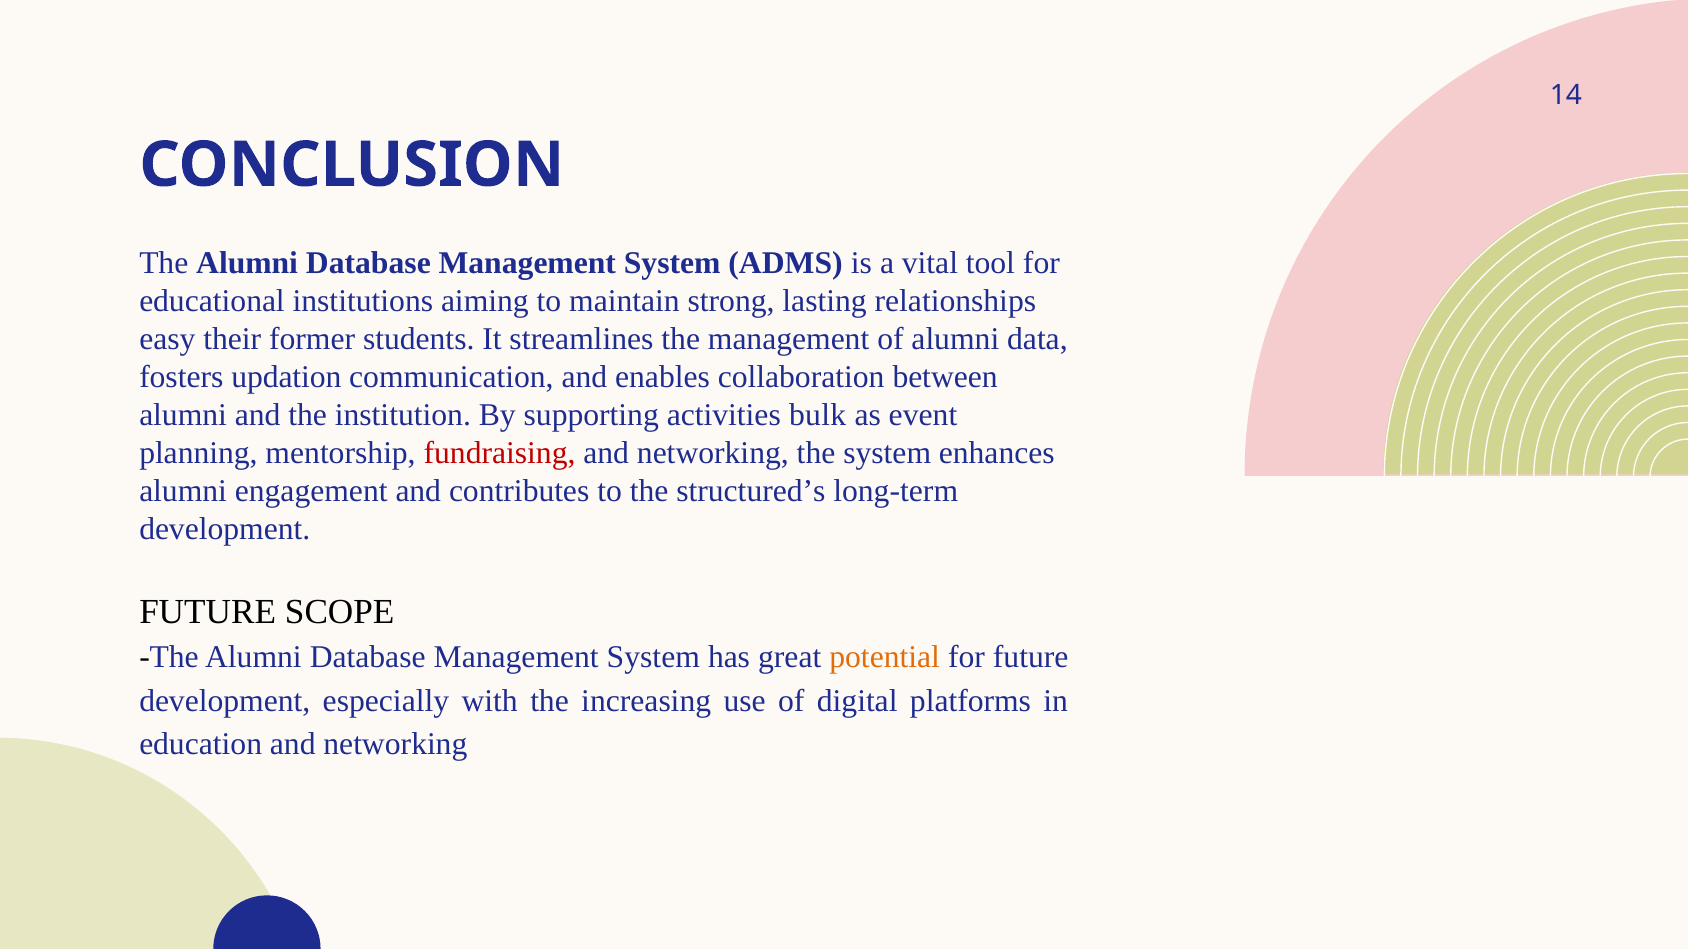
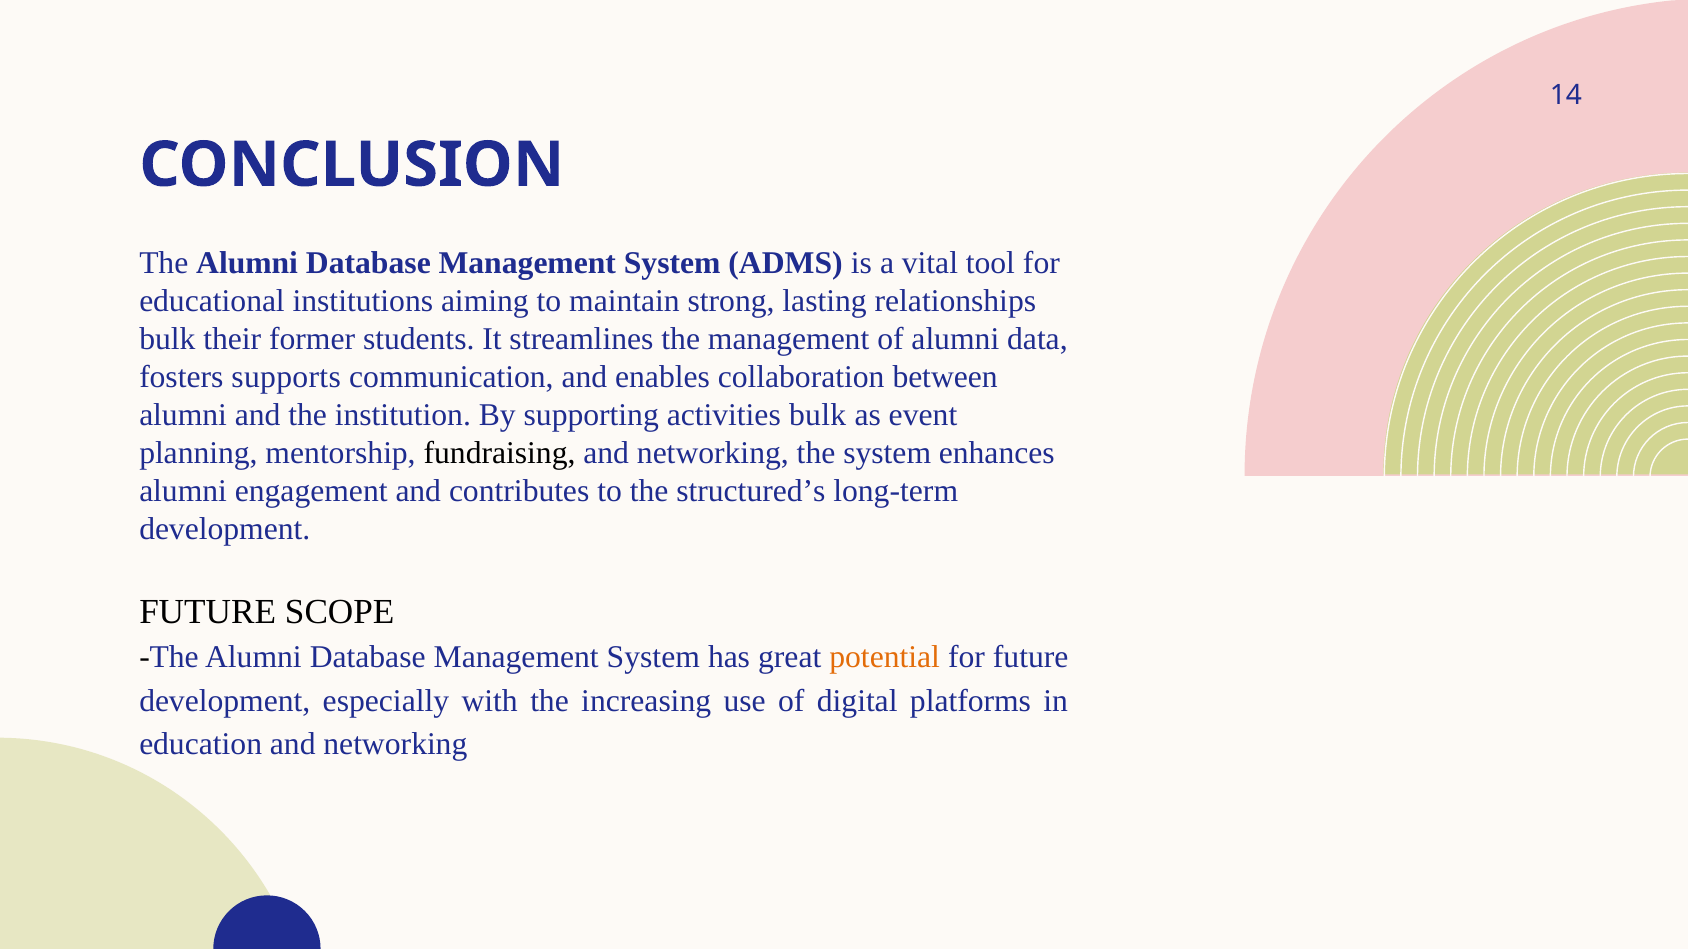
easy at (167, 339): easy -> bulk
updation: updation -> supports
fundraising colour: red -> black
